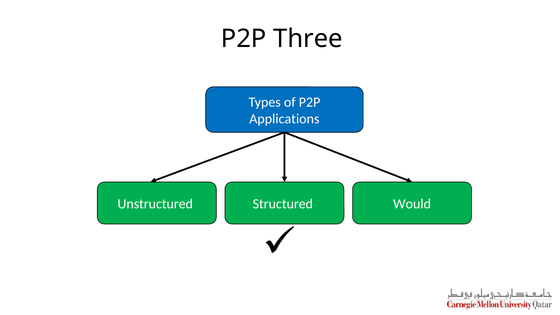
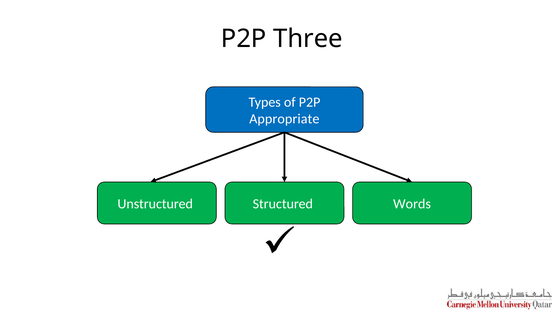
Applications: Applications -> Appropriate
Would: Would -> Words
